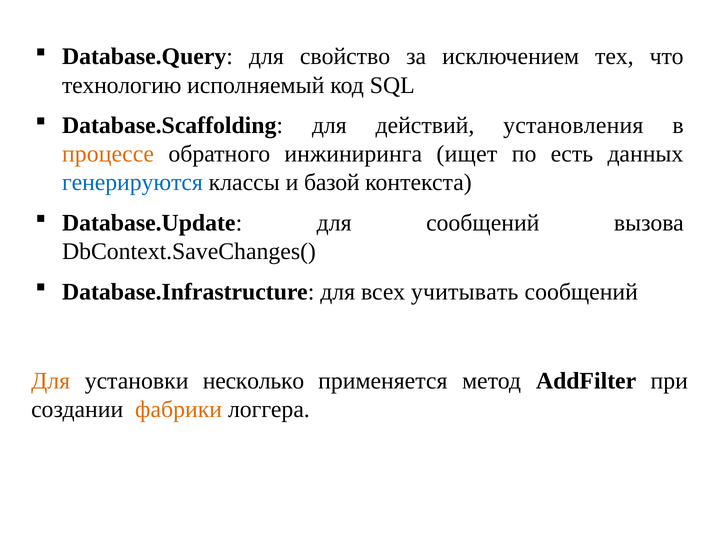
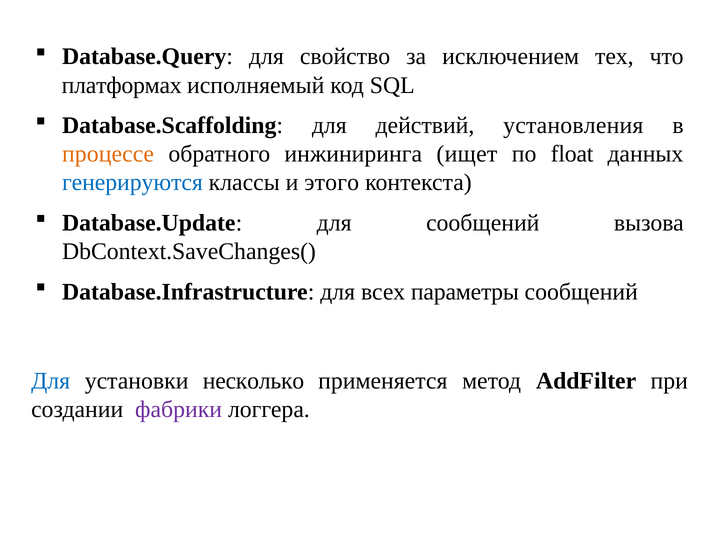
технологию: технологию -> платформах
есть: есть -> float
базой: базой -> этого
учитывать: учитывать -> параметры
Для at (51, 381) colour: orange -> blue
фабрики colour: orange -> purple
